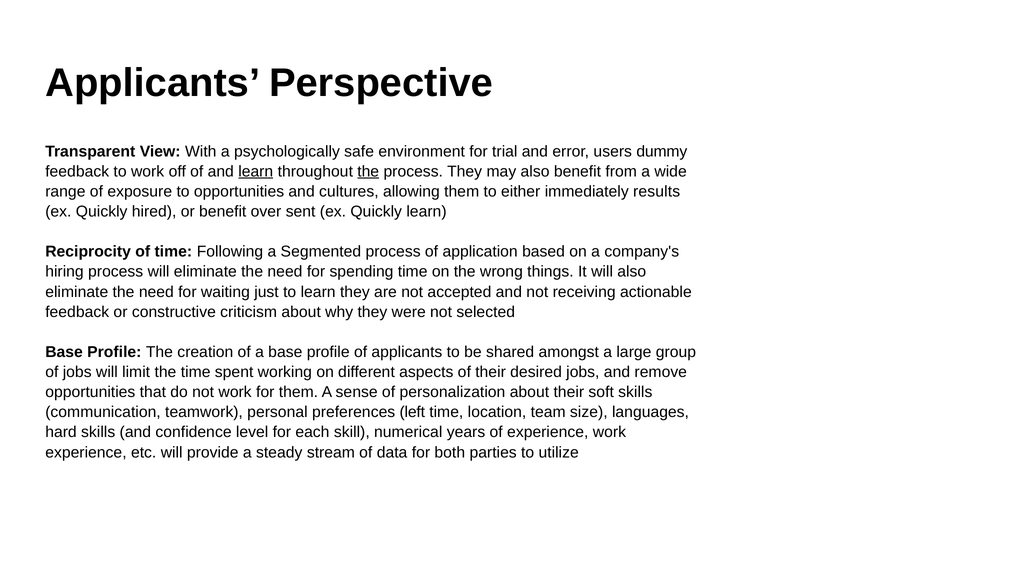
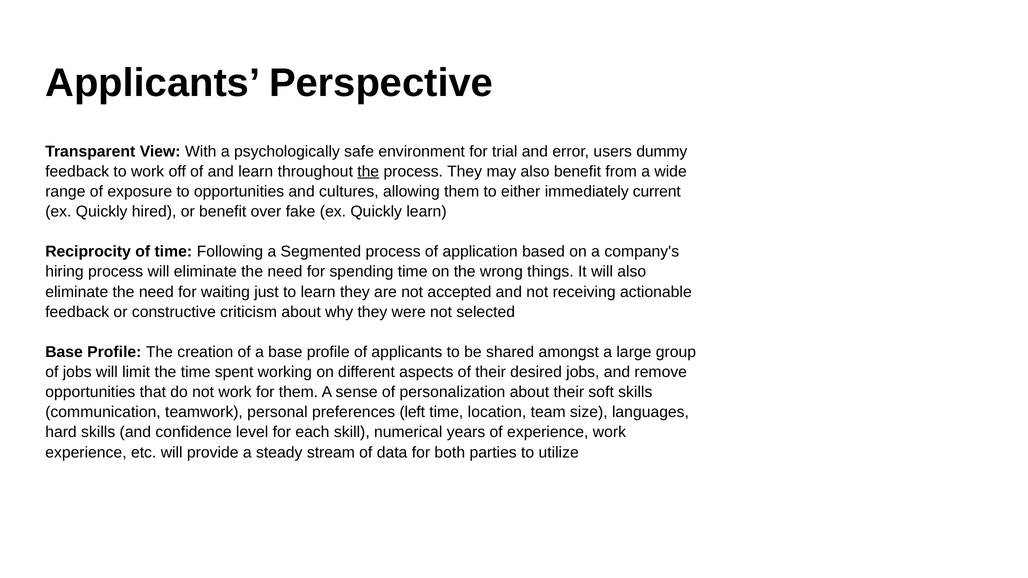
learn at (256, 172) underline: present -> none
results: results -> current
sent: sent -> fake
